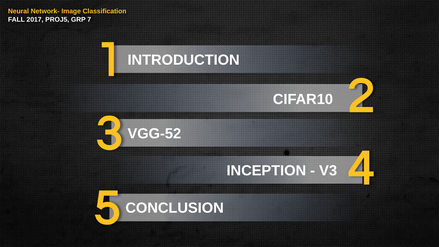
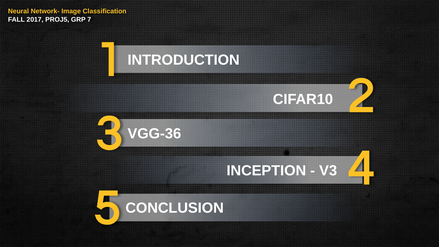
VGG-52: VGG-52 -> VGG-36
